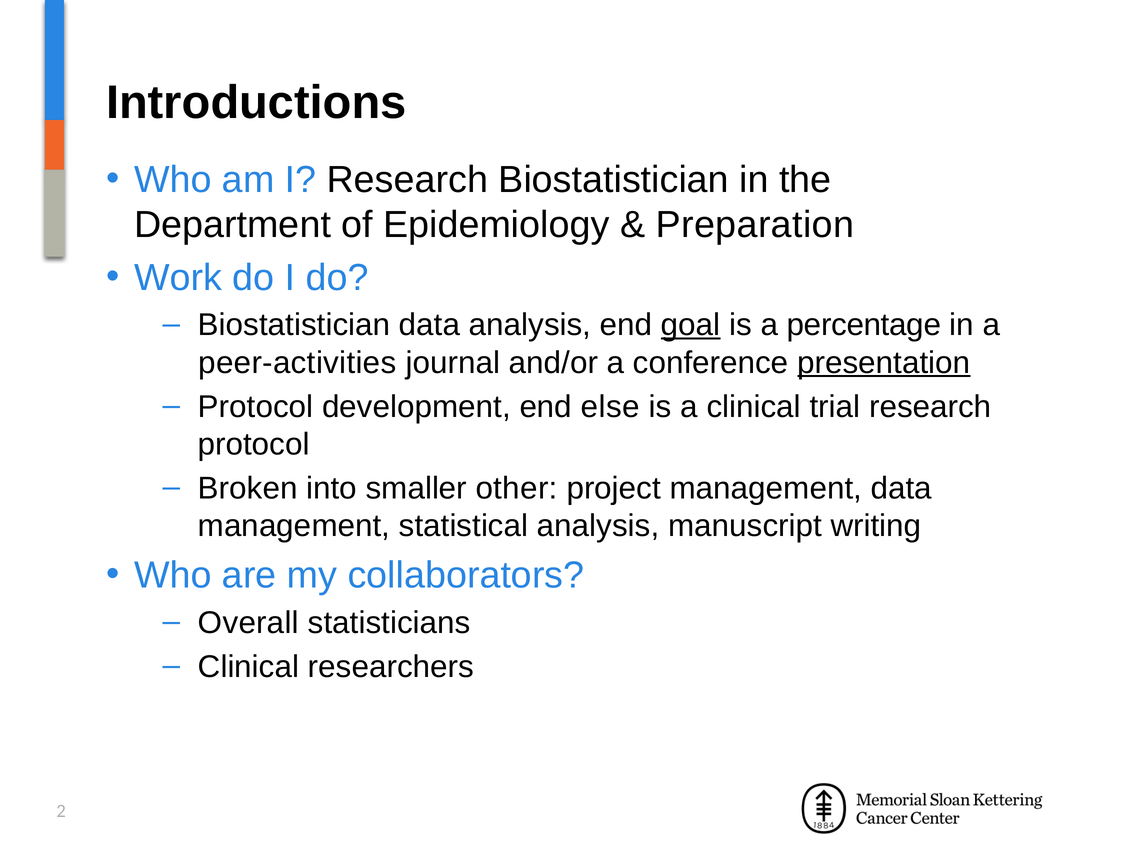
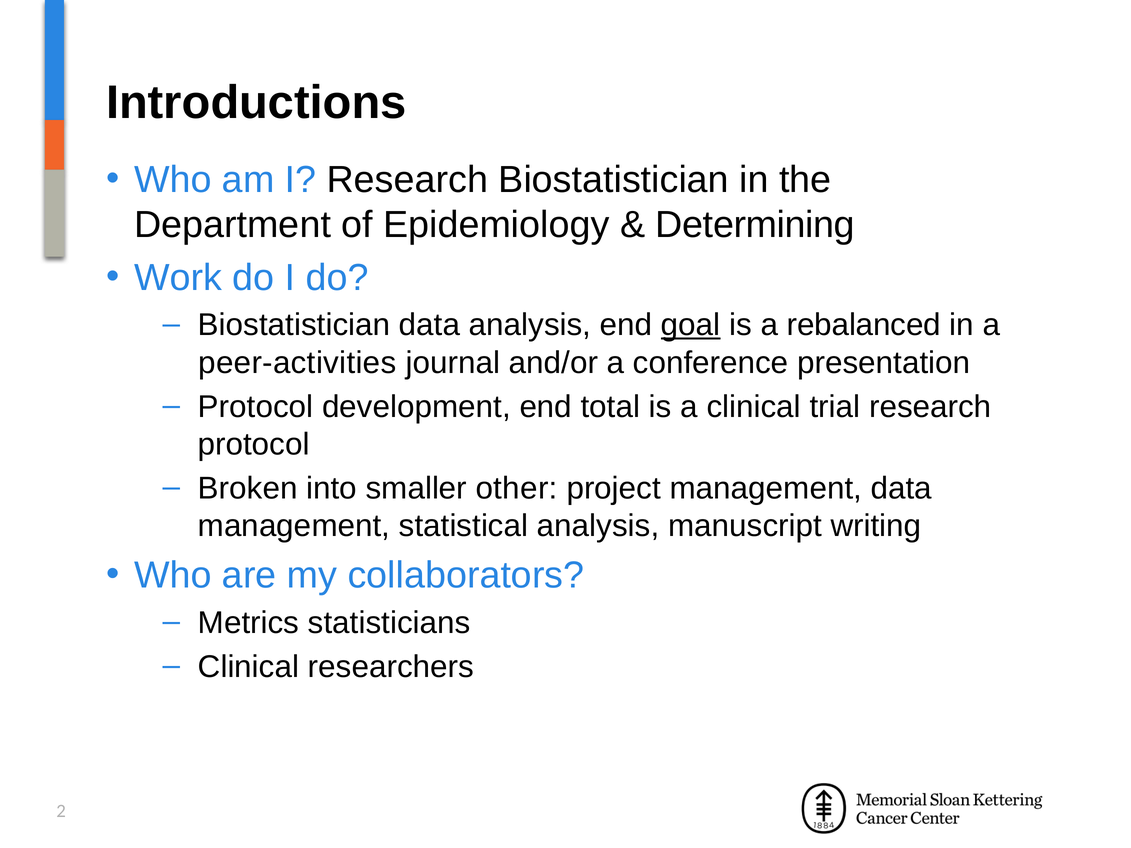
Preparation: Preparation -> Determining
percentage: percentage -> rebalanced
presentation underline: present -> none
else: else -> total
Overall: Overall -> Metrics
